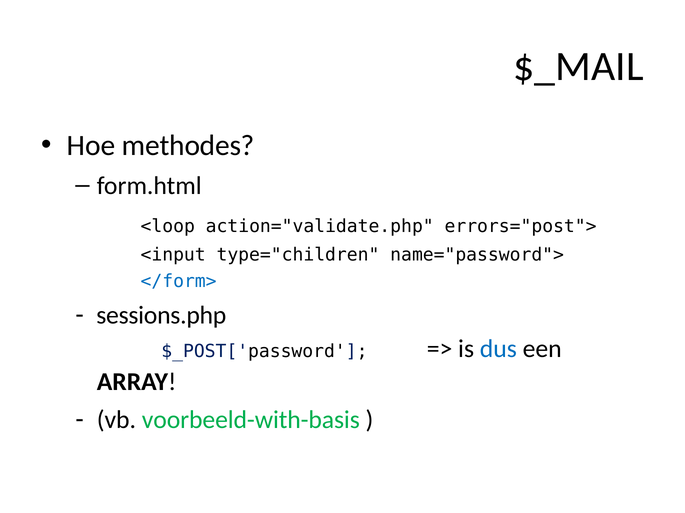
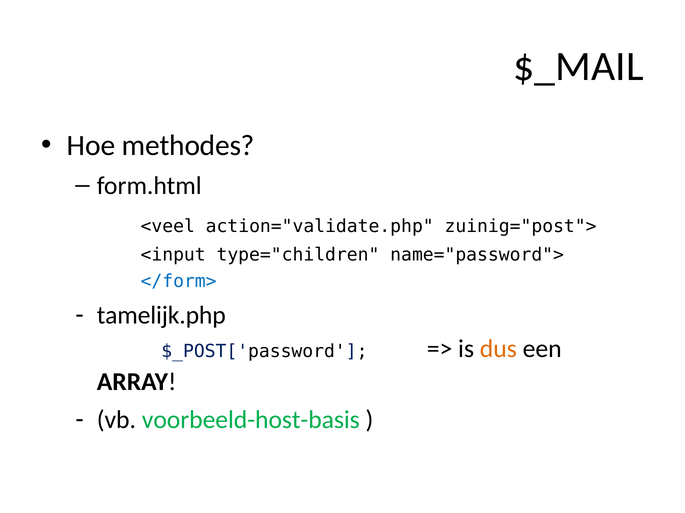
<loop: <loop -> <veel
errors="post">: errors="post"> -> zuinig="post">
sessions.php: sessions.php -> tamelijk.php
dus colour: blue -> orange
voorbeeld-with-basis: voorbeeld-with-basis -> voorbeeld-host-basis
